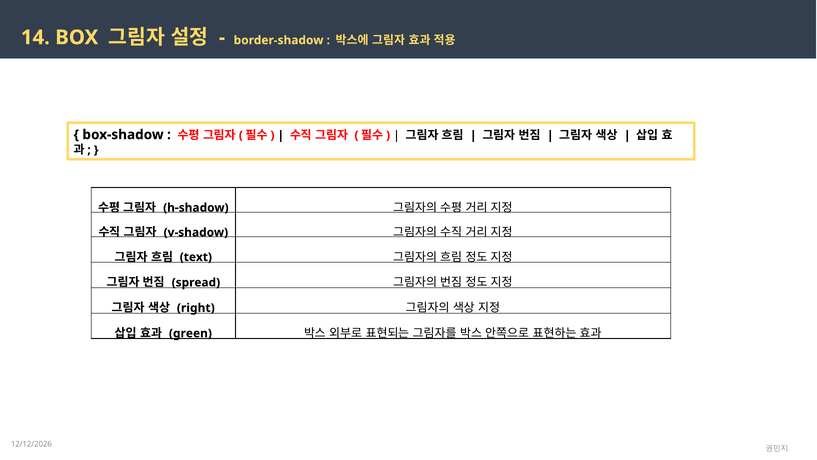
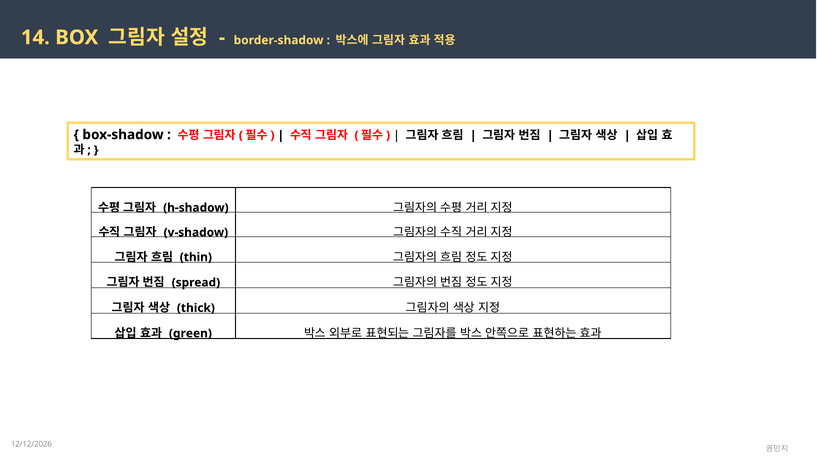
text: text -> thin
right: right -> thick
